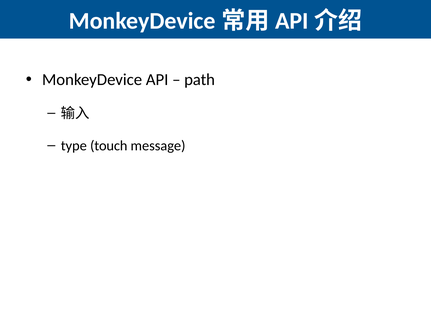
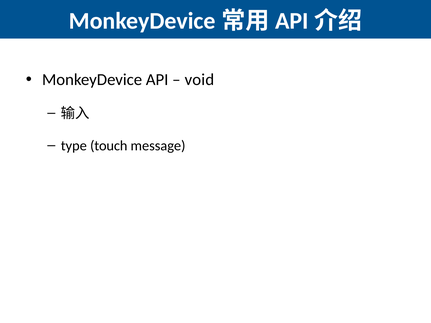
path: path -> void
